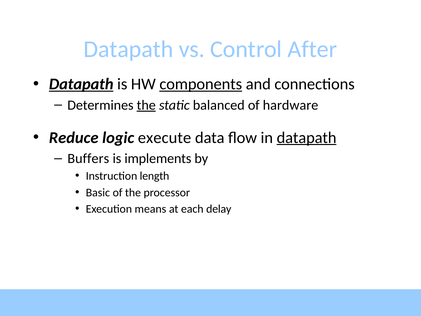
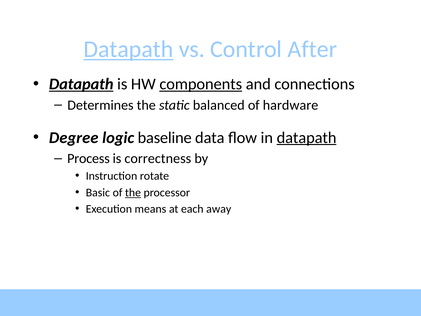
Datapath at (128, 49) underline: none -> present
the at (146, 105) underline: present -> none
Reduce: Reduce -> Degree
execute: execute -> baseline
Buffers: Buffers -> Process
implements: implements -> correctness
length: length -> rotate
the at (133, 192) underline: none -> present
delay: delay -> away
